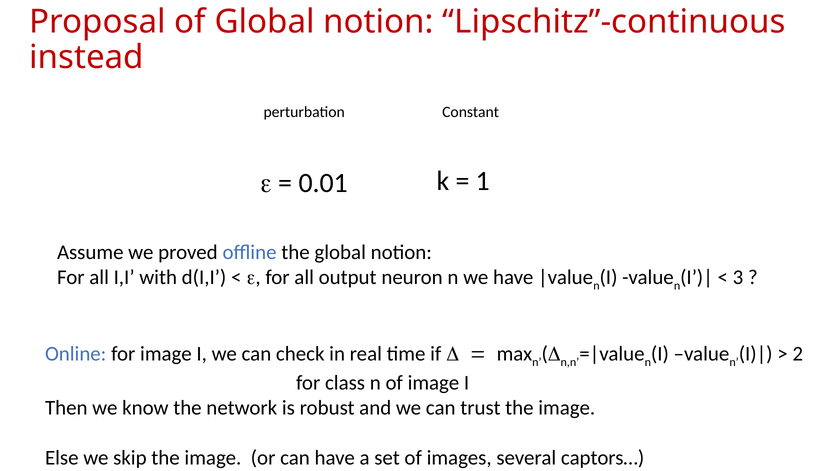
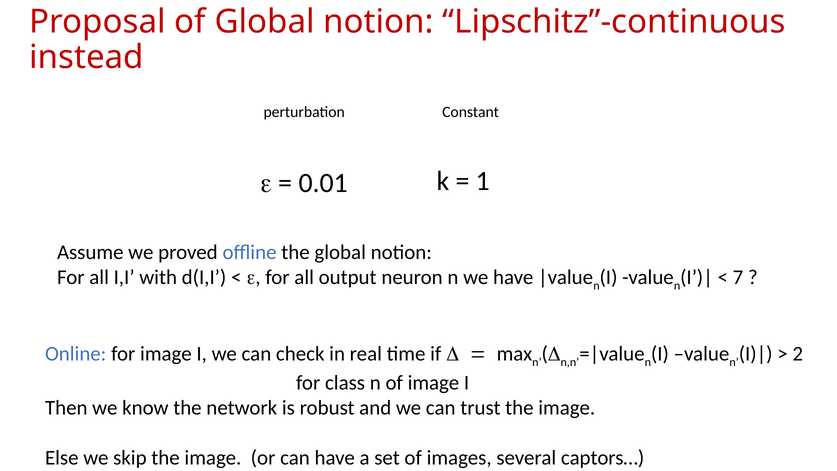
3: 3 -> 7
